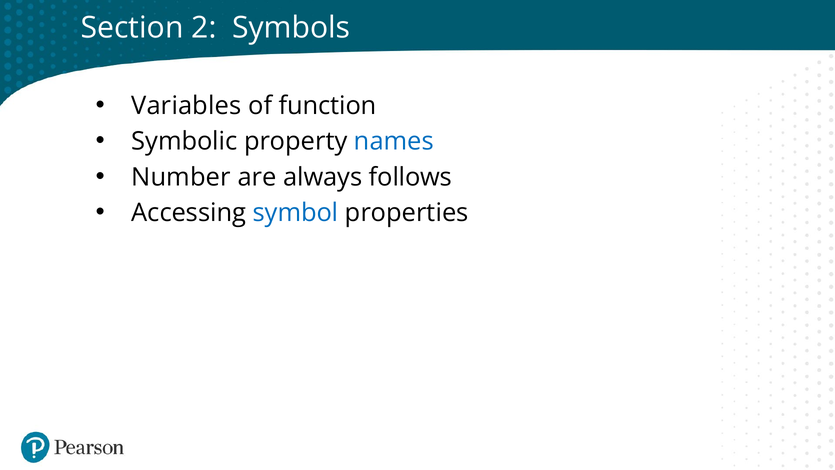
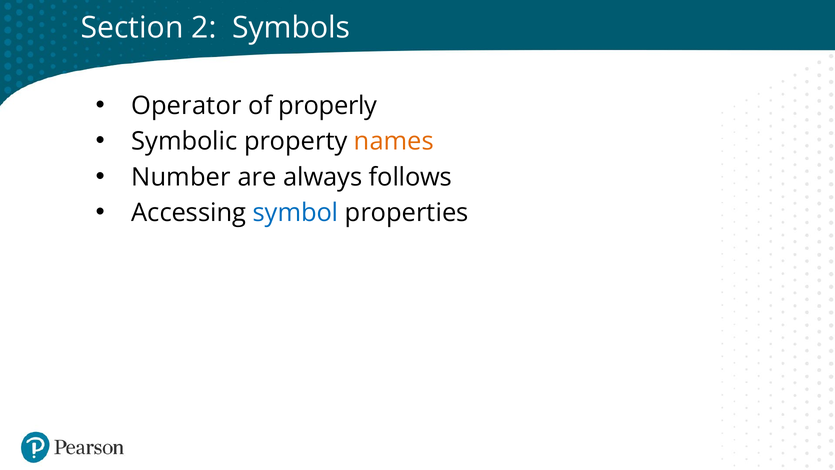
Variables: Variables -> Operator
function: function -> properly
names colour: blue -> orange
